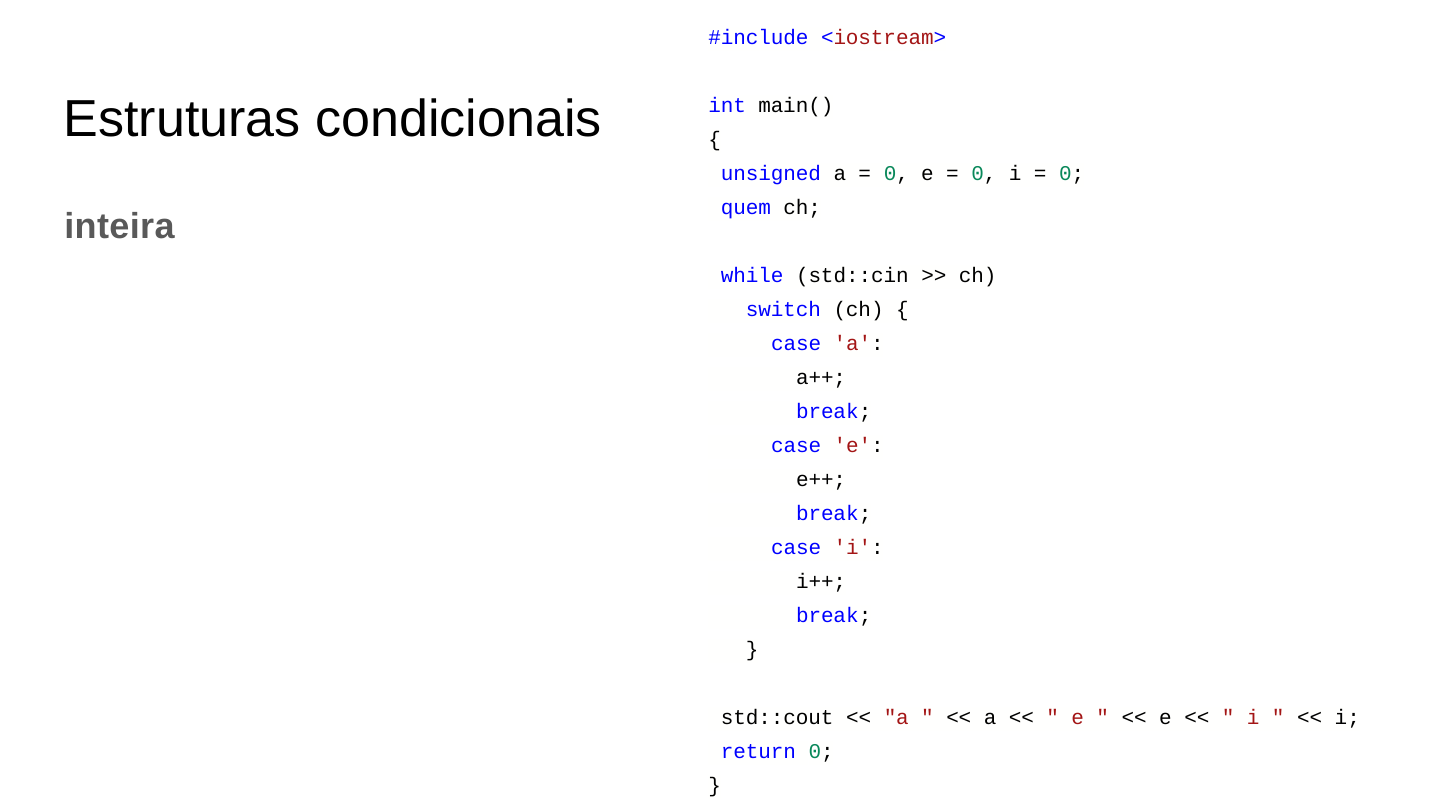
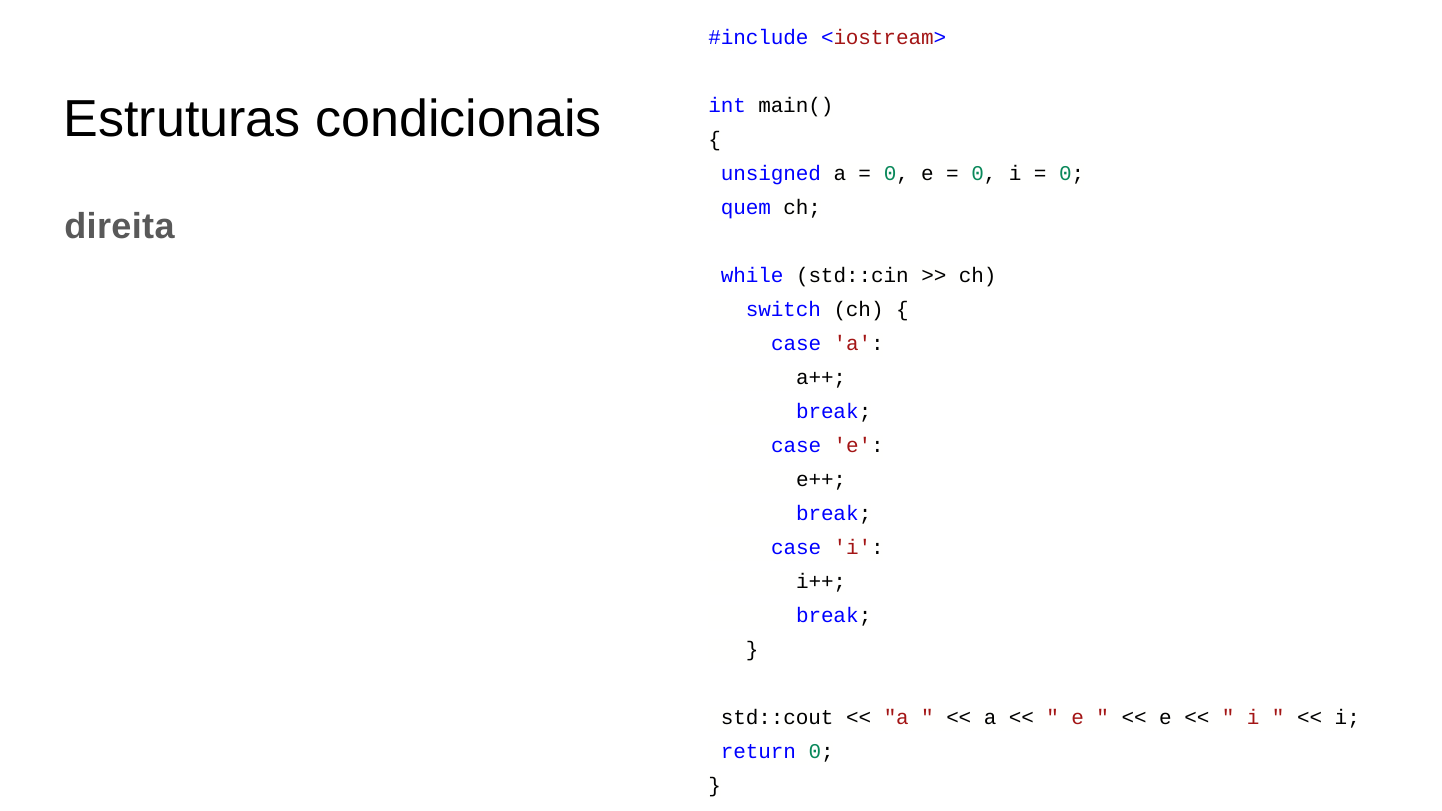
inteira: inteira -> direita
